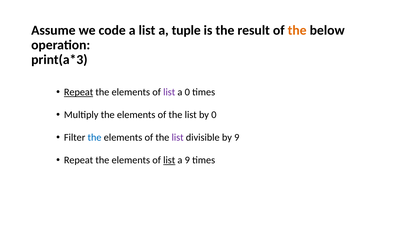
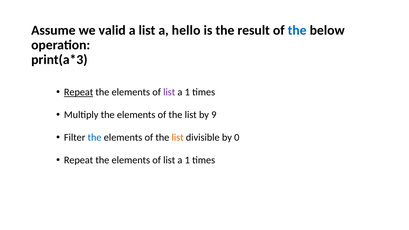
code: code -> valid
tuple: tuple -> hello
the at (297, 30) colour: orange -> blue
0 at (187, 92): 0 -> 1
by 0: 0 -> 9
list at (178, 138) colour: purple -> orange
by 9: 9 -> 0
list at (169, 160) underline: present -> none
9 at (187, 160): 9 -> 1
